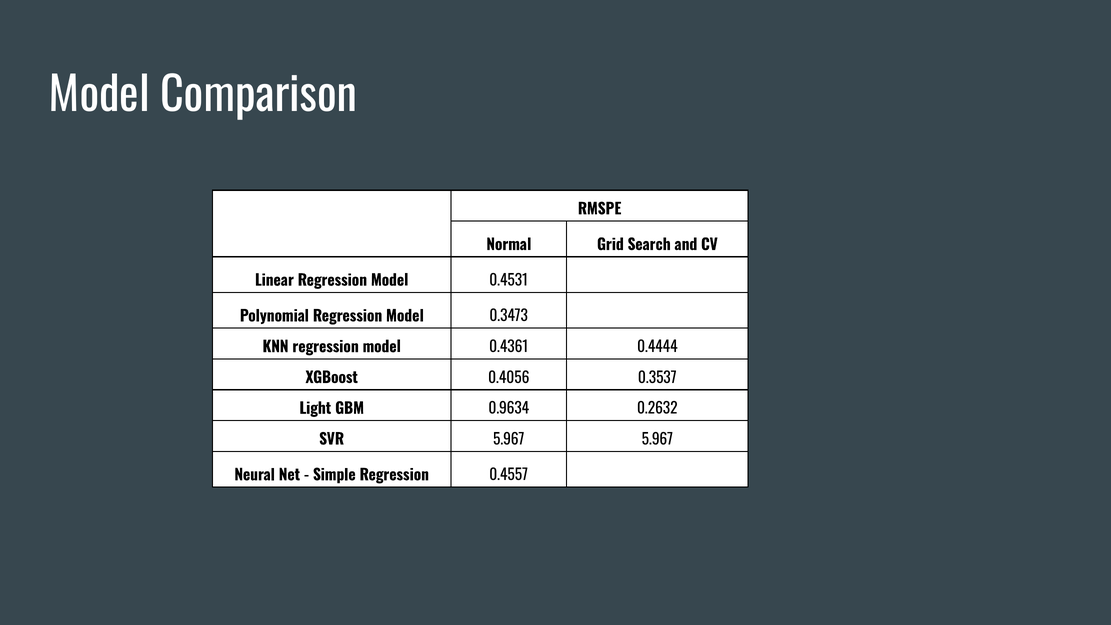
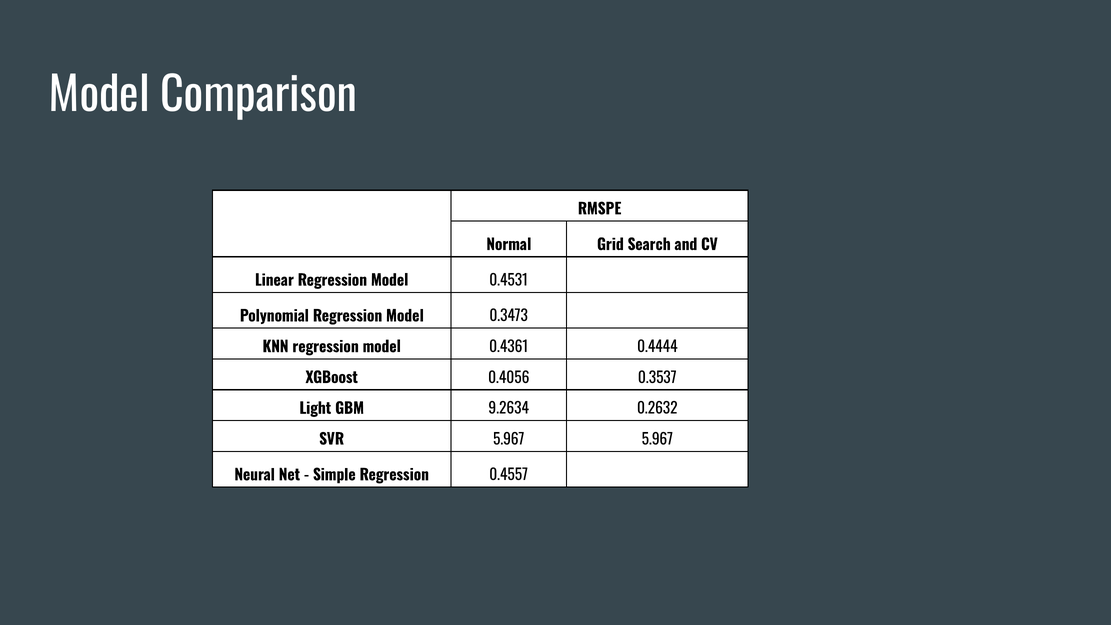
0.9634: 0.9634 -> 9.2634
